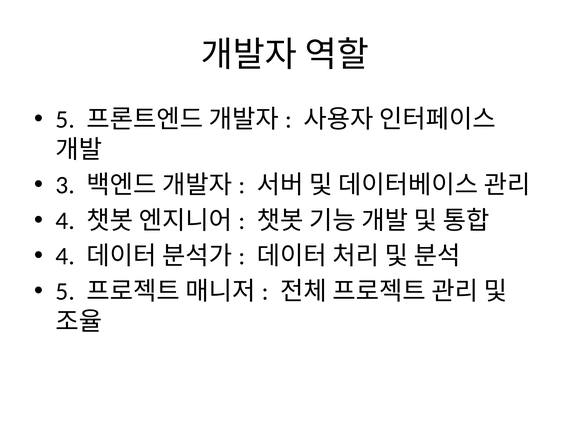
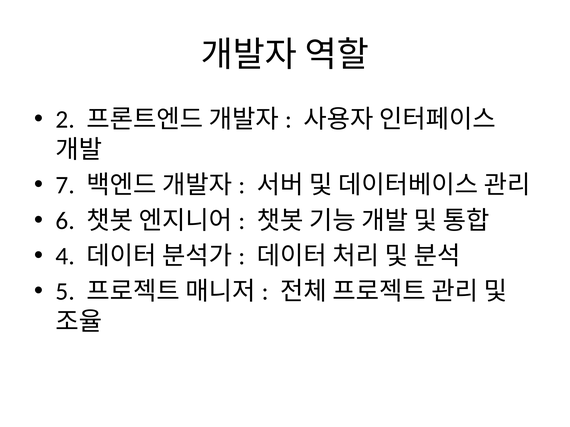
5 at (65, 120): 5 -> 2
3: 3 -> 7
4 at (65, 221): 4 -> 6
